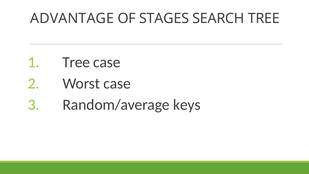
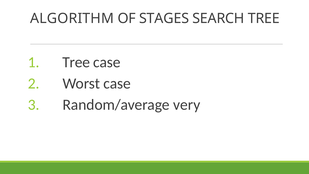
ADVANTAGE: ADVANTAGE -> ALGORITHM
keys: keys -> very
